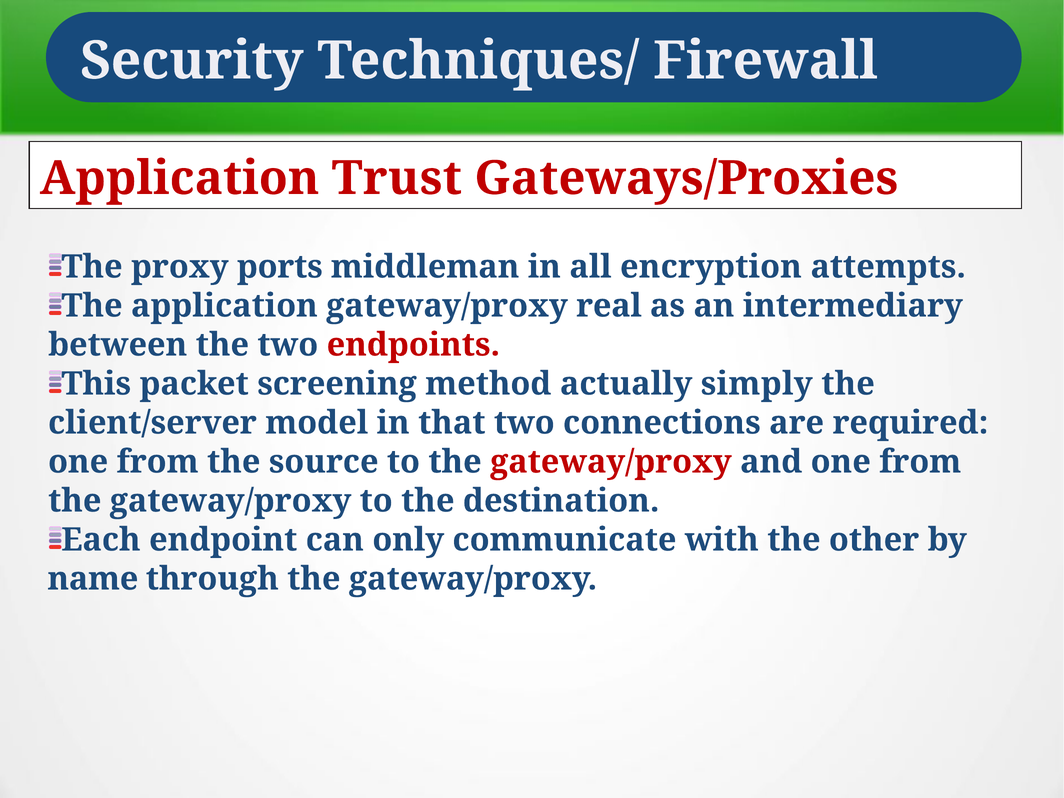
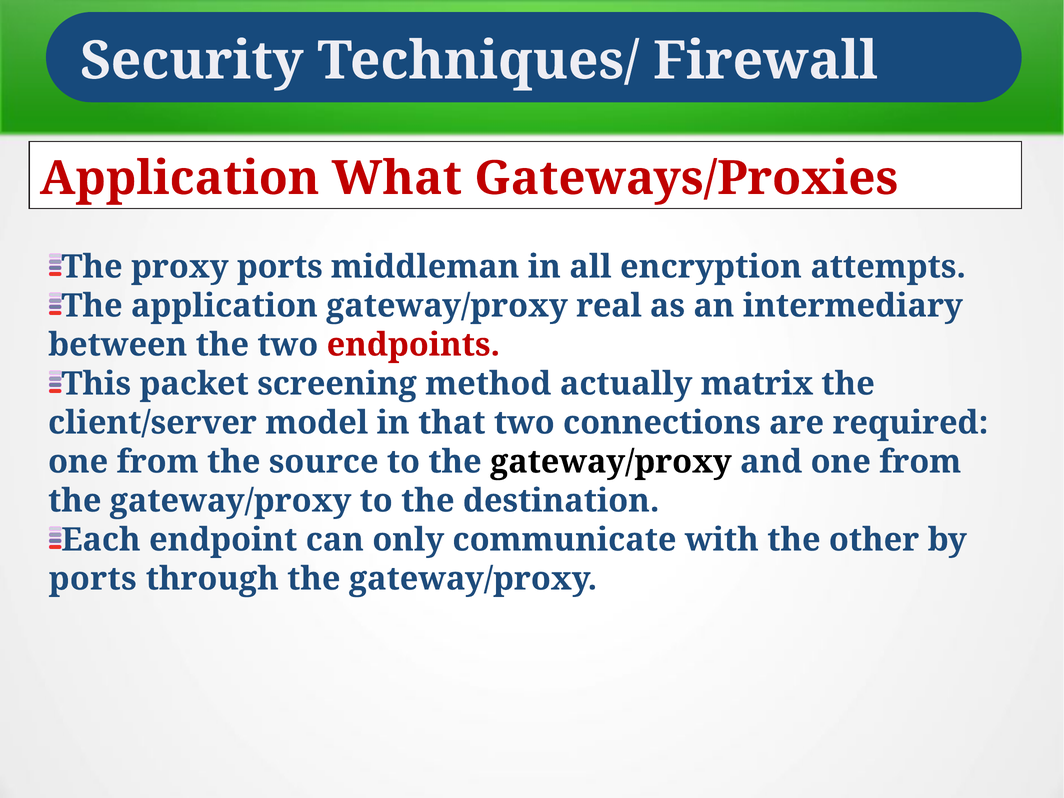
Trust: Trust -> What
simply: simply -> matrix
gateway/proxy at (611, 462) colour: red -> black
name at (93, 579): name -> ports
